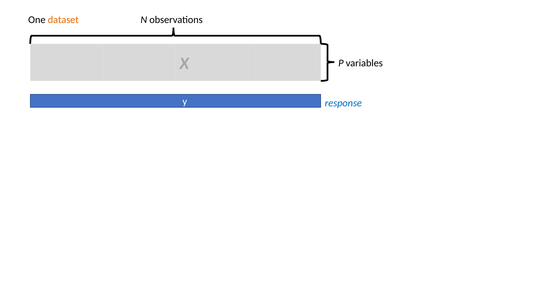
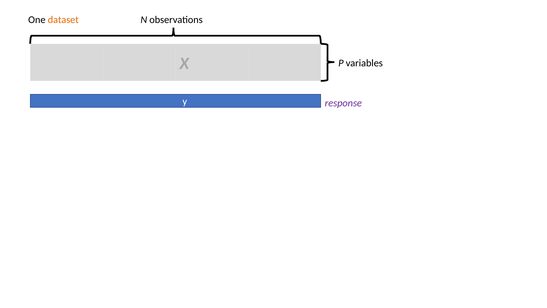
response colour: blue -> purple
